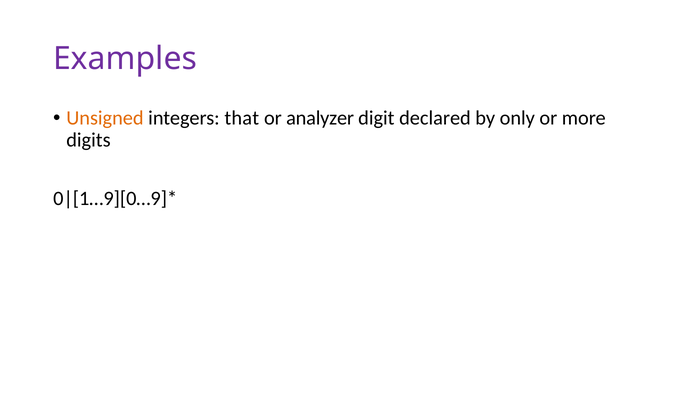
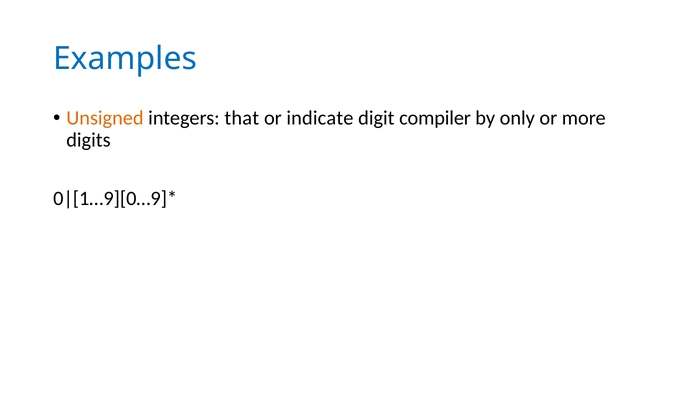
Examples colour: purple -> blue
analyzer: analyzer -> indicate
declared: declared -> compiler
